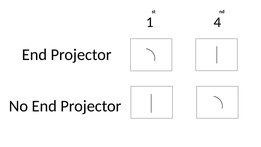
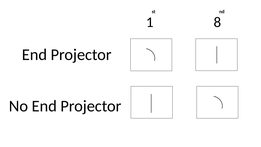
4: 4 -> 8
